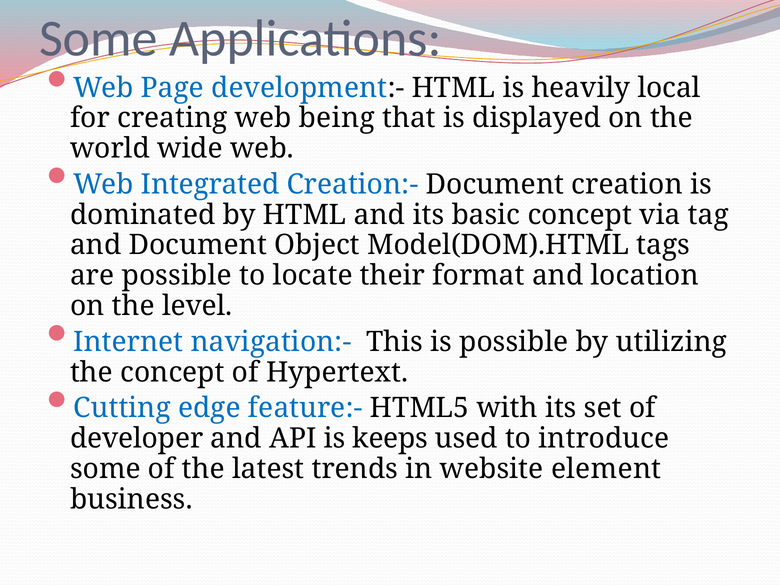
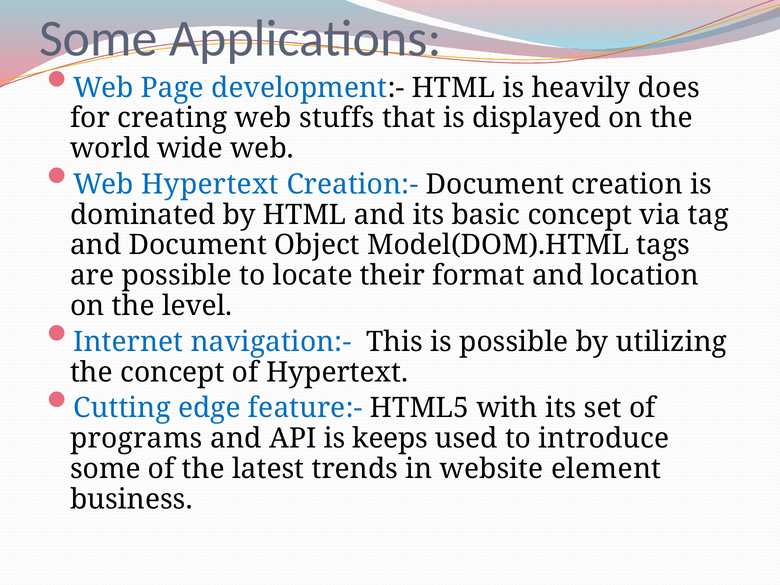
local: local -> does
being: being -> stuffs
Web Integrated: Integrated -> Hypertext
developer: developer -> programs
